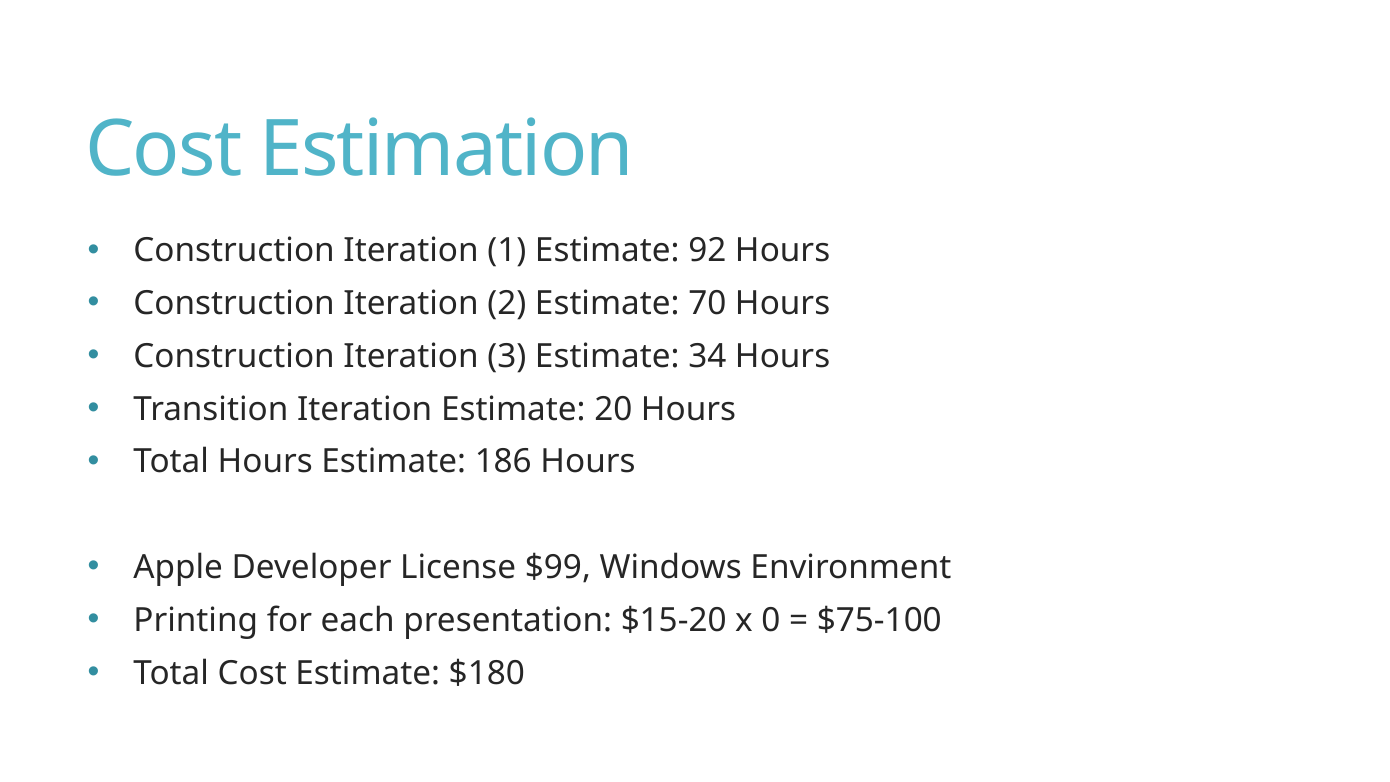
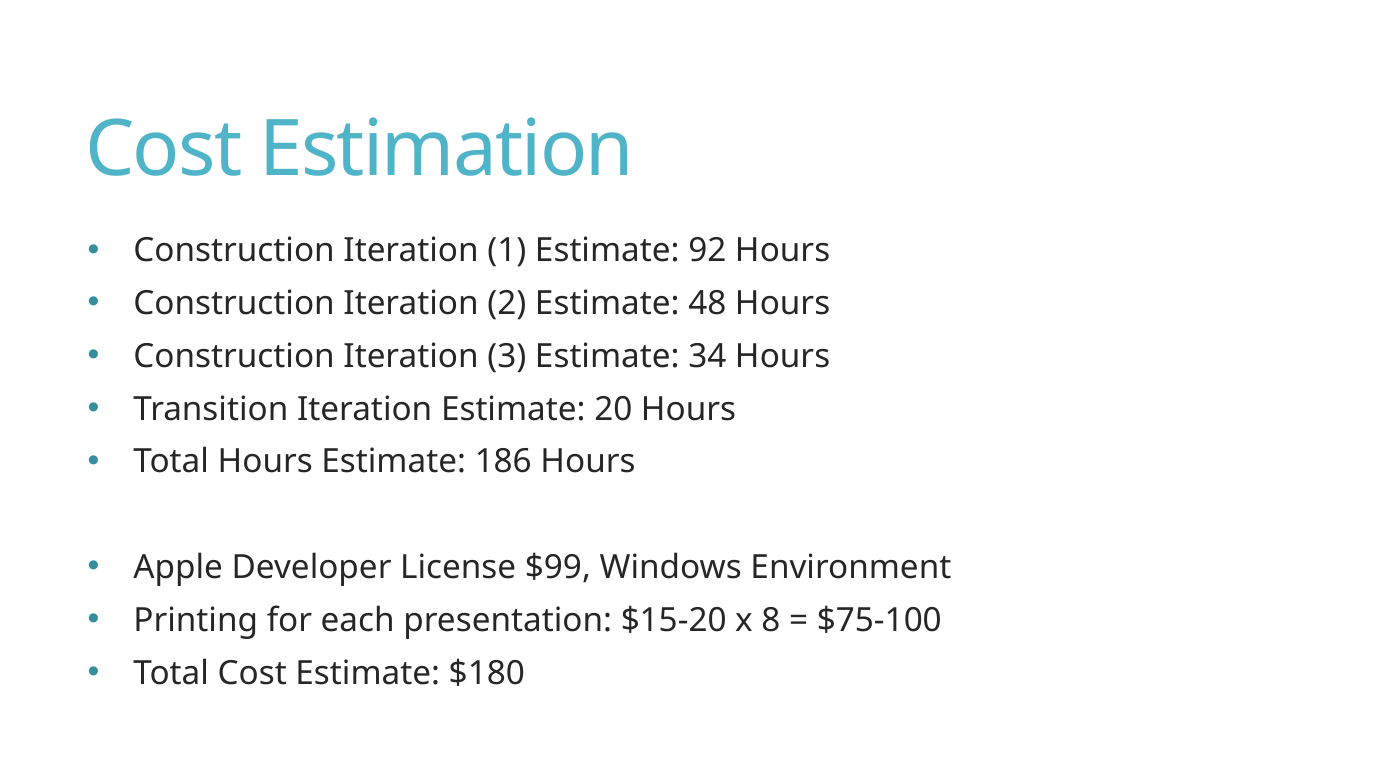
70: 70 -> 48
0: 0 -> 8
